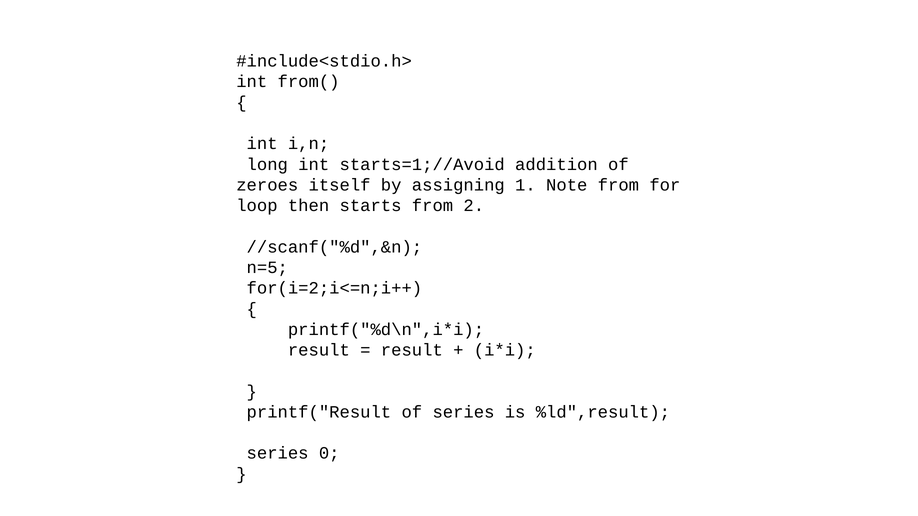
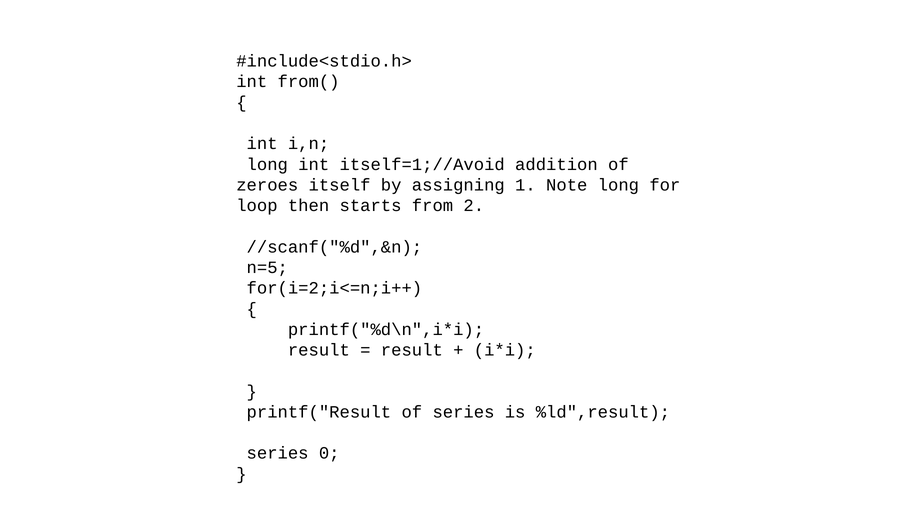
starts=1;//Avoid: starts=1;//Avoid -> itself=1;//Avoid
Note from: from -> long
